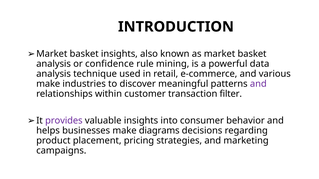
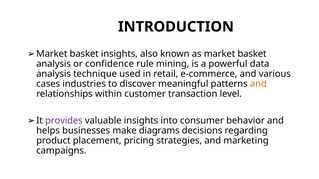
make at (48, 84): make -> cases
and at (258, 84) colour: purple -> orange
filter: filter -> level
